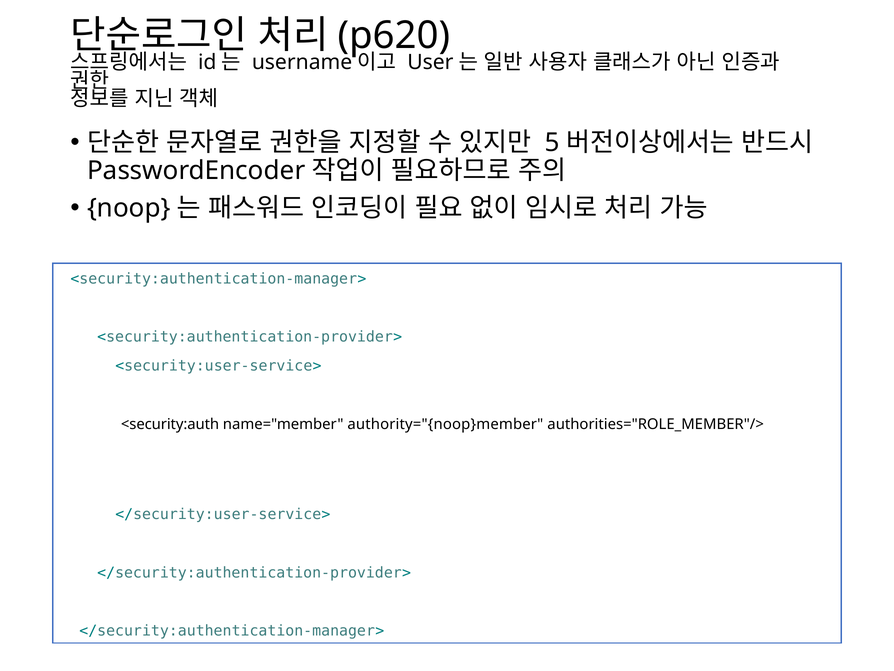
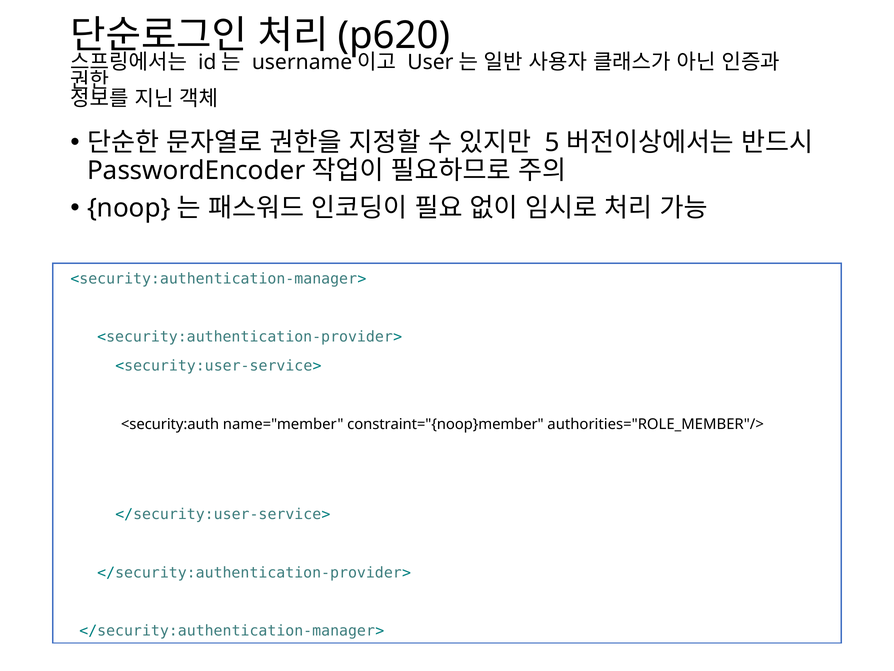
authority="{noop}member: authority="{noop}member -> constraint="{noop}member
